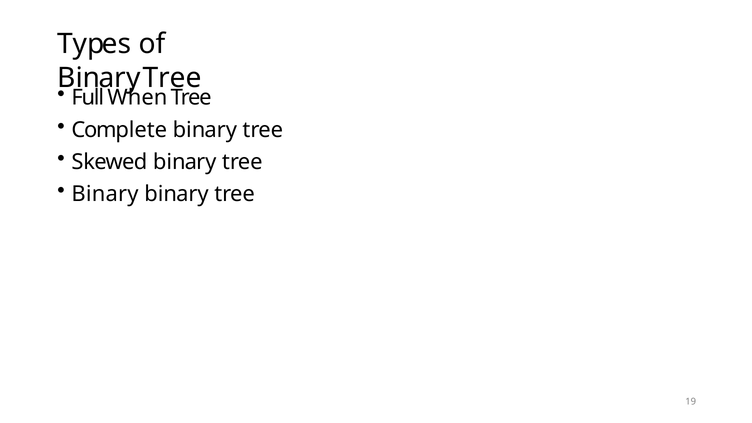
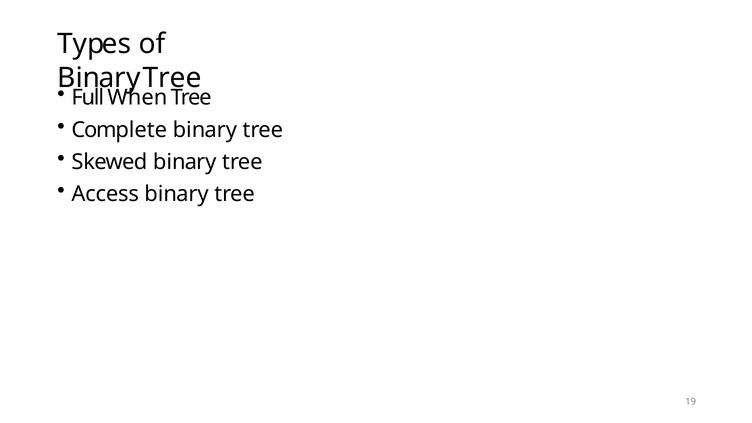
Binary at (105, 194): Binary -> Access
